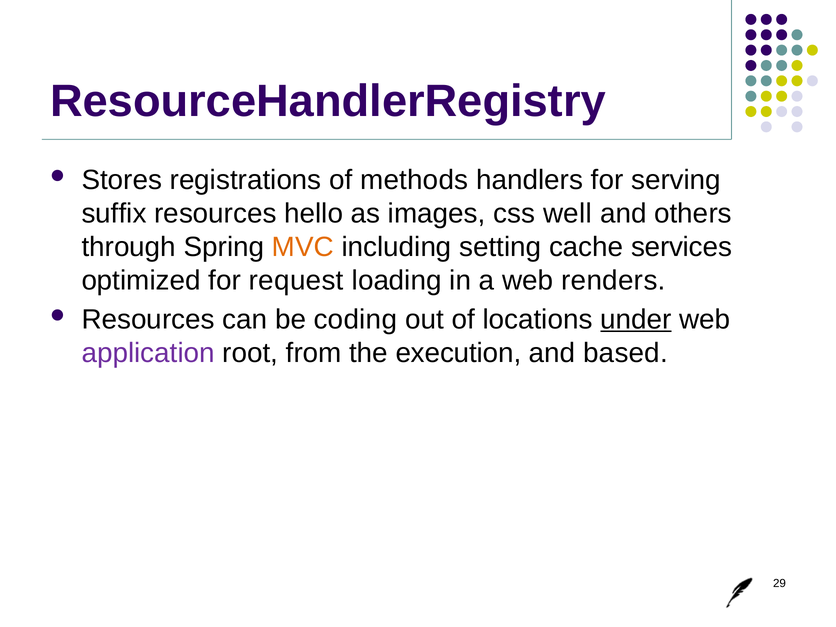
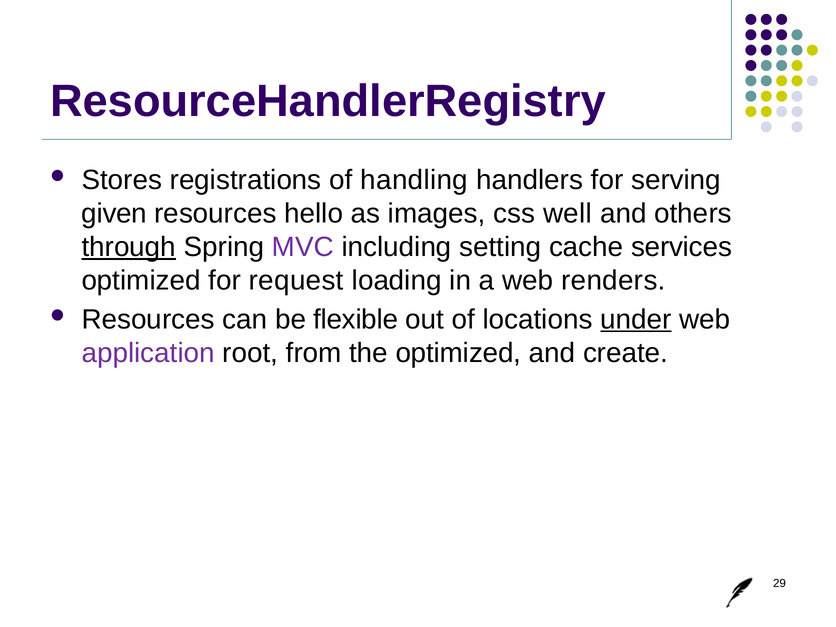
methods: methods -> handling
suffix: suffix -> given
through underline: none -> present
MVC colour: orange -> purple
coding: coding -> flexible
the execution: execution -> optimized
based: based -> create
